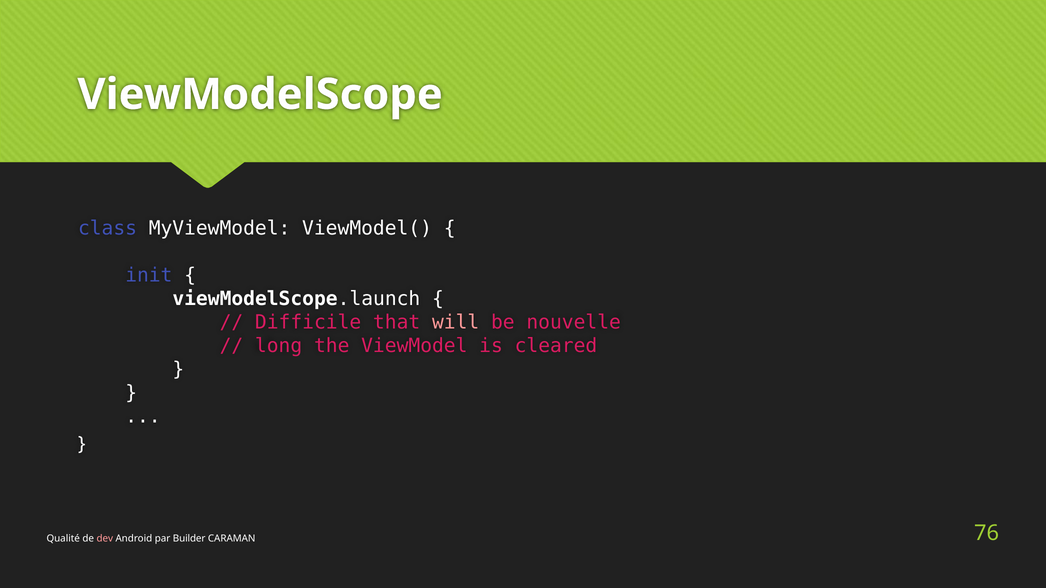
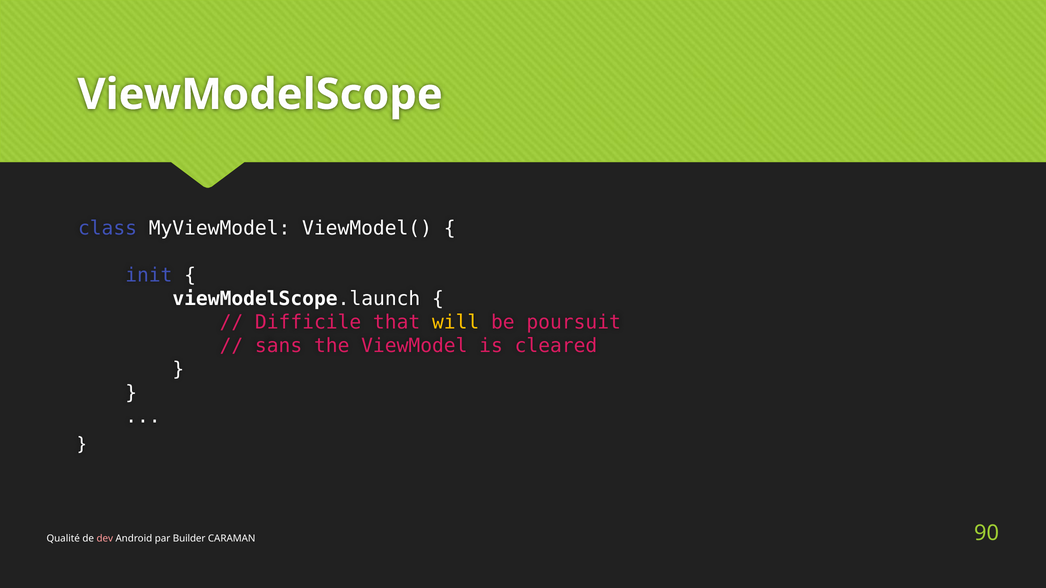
will colour: pink -> yellow
nouvelle: nouvelle -> poursuit
long: long -> sans
76: 76 -> 90
